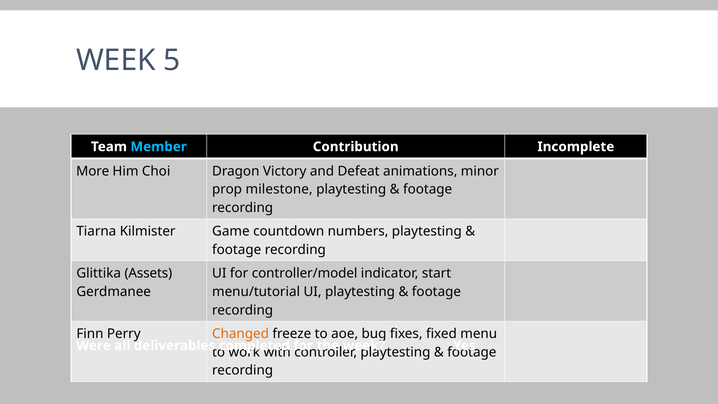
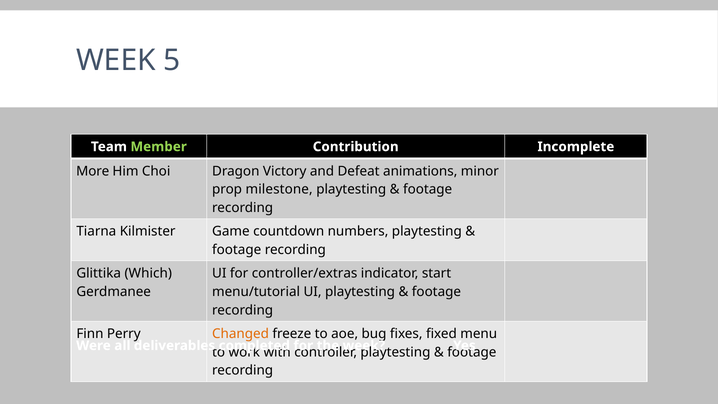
Member colour: light blue -> light green
Assets: Assets -> Which
controller/model: controller/model -> controller/extras
